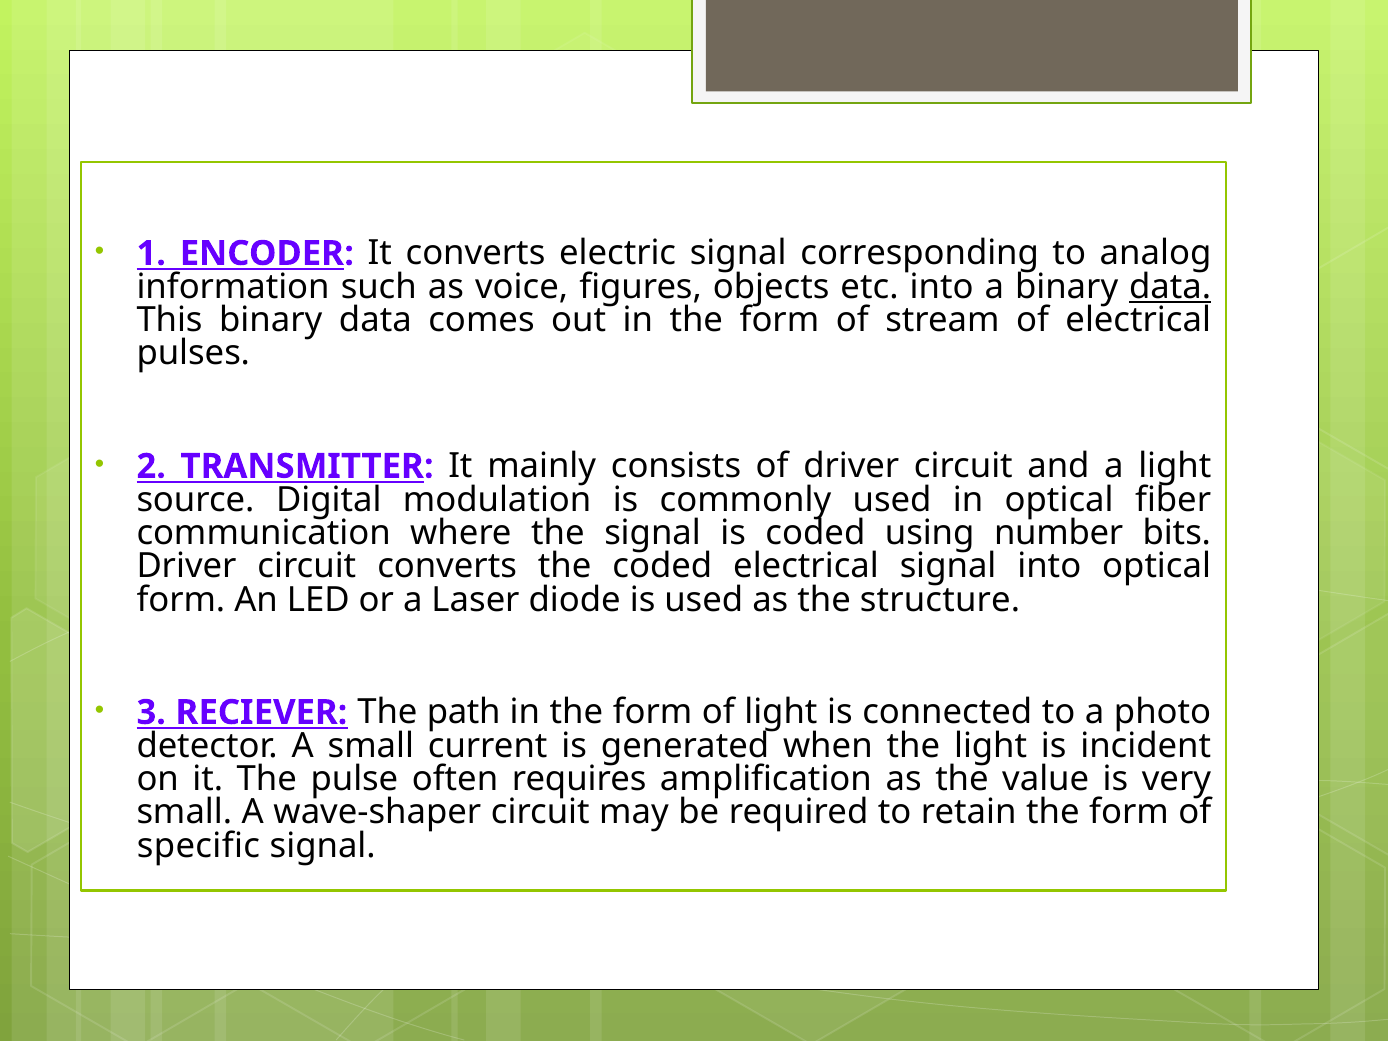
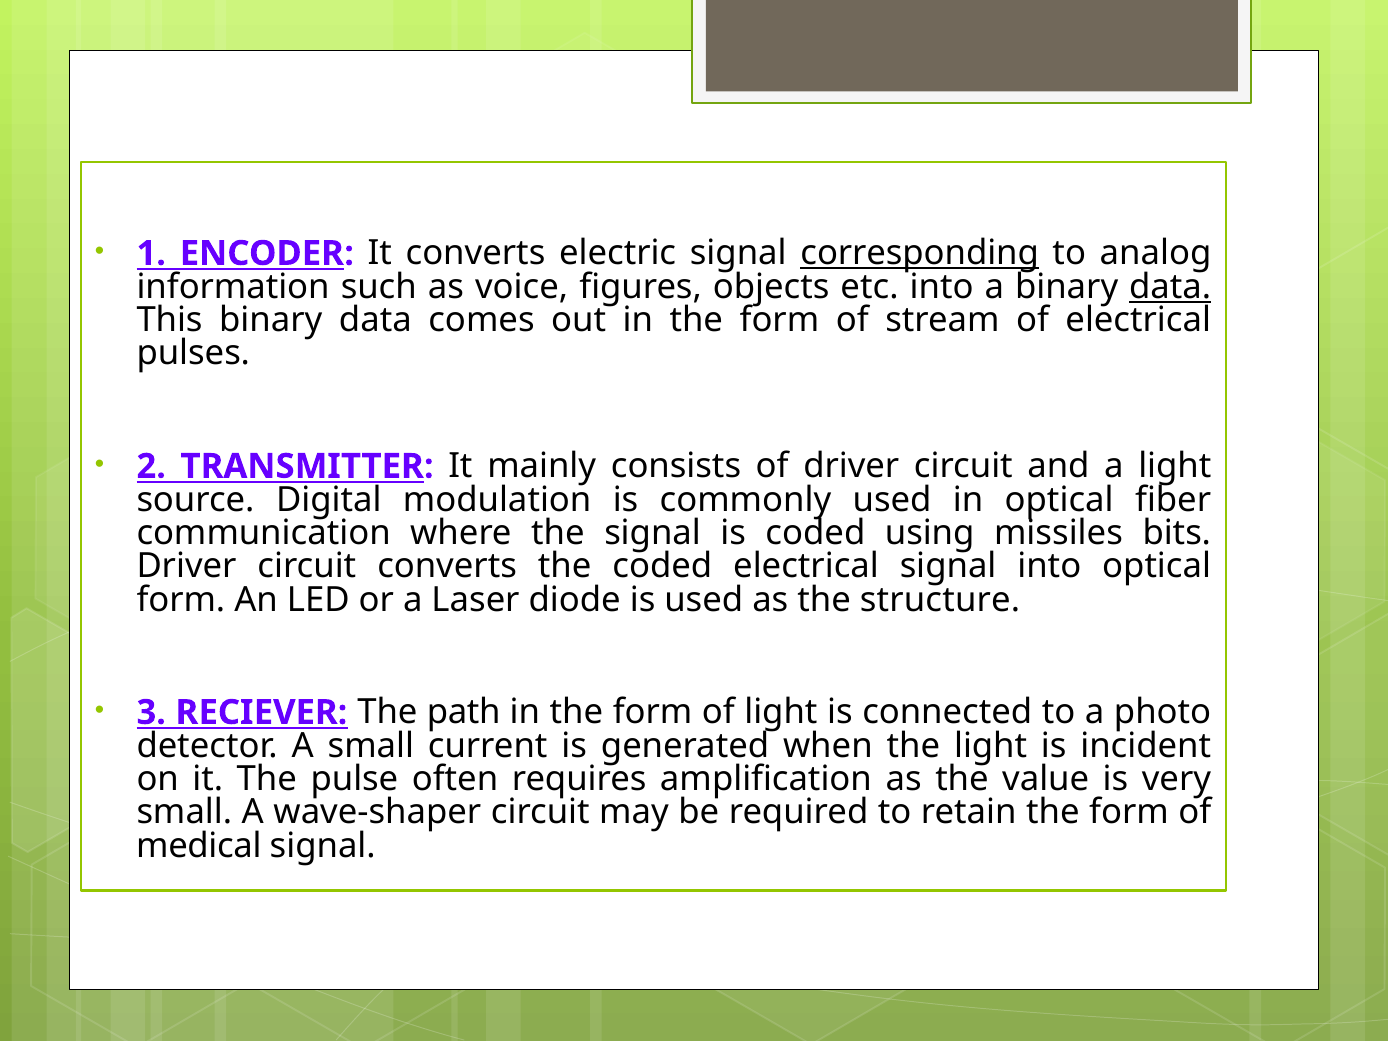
corresponding underline: none -> present
number: number -> missiles
specific: specific -> medical
